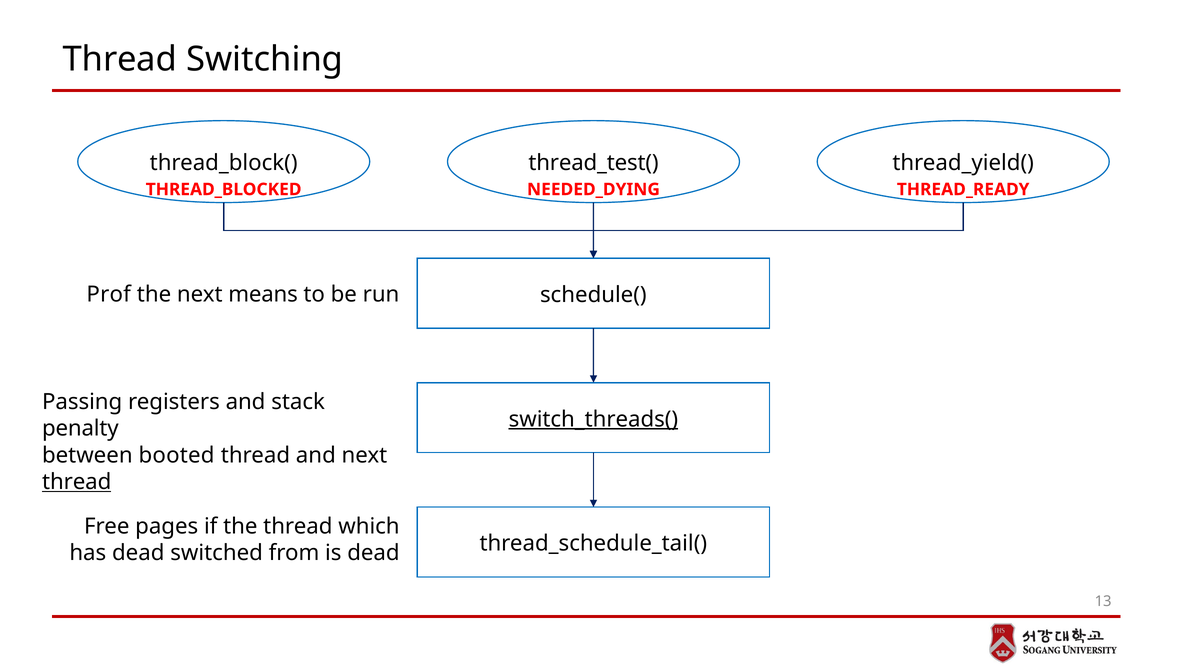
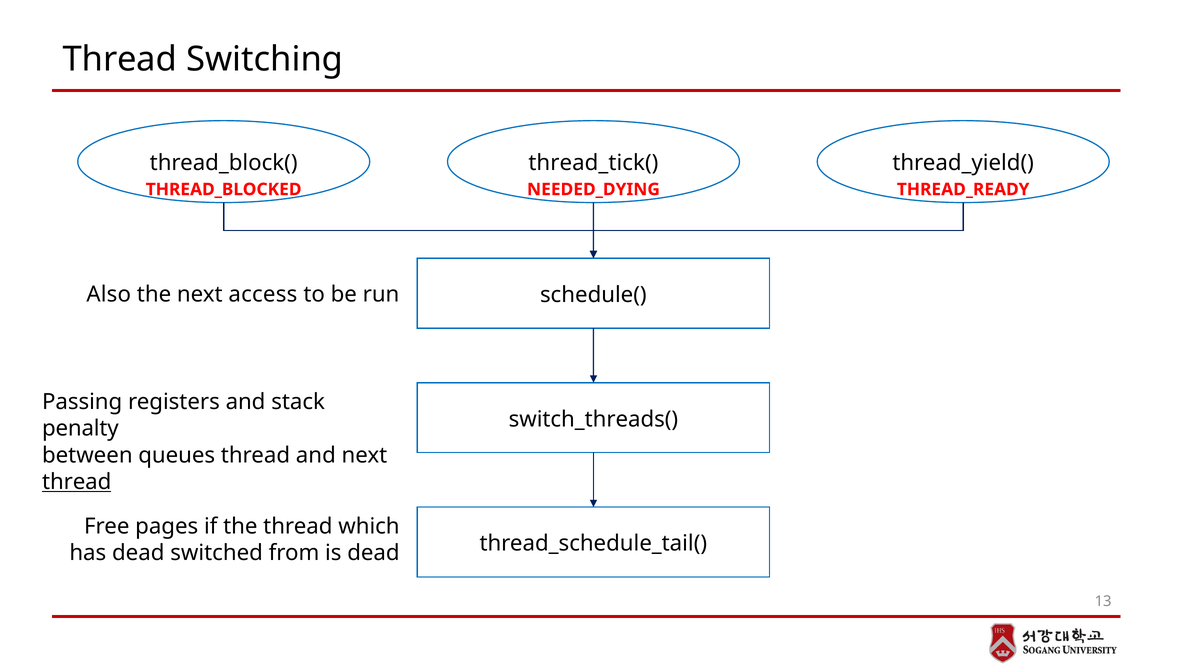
thread_test(: thread_test( -> thread_tick(
Prof: Prof -> Also
means: means -> access
switch_threads( underline: present -> none
booted: booted -> queues
